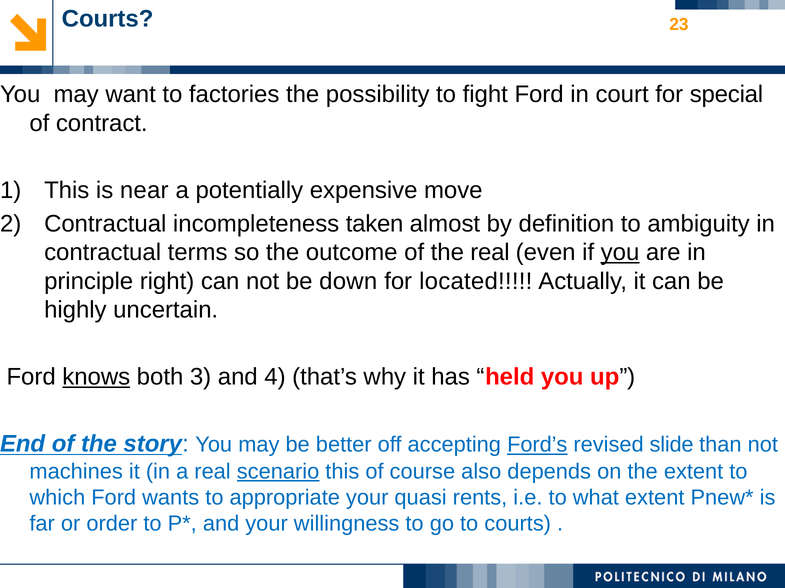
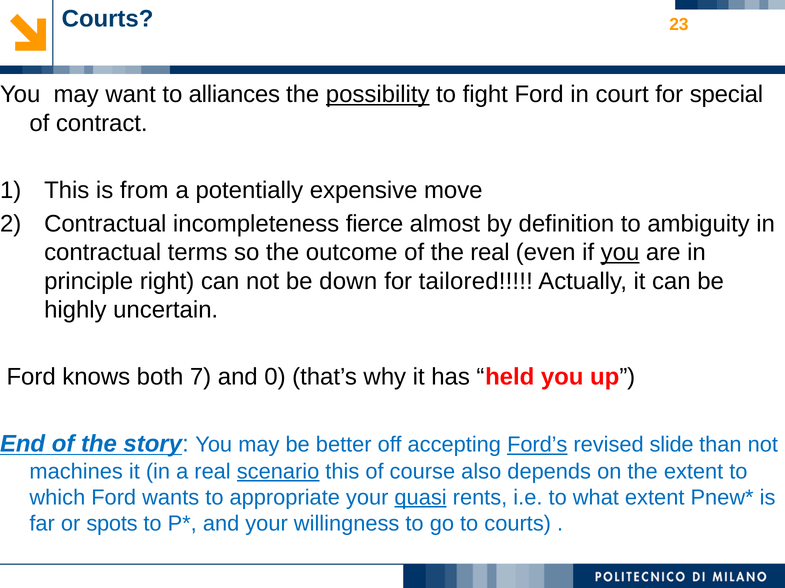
factories: factories -> alliances
possibility underline: none -> present
near: near -> from
taken: taken -> fierce
located: located -> tailored
knows underline: present -> none
3: 3 -> 7
4: 4 -> 0
quasi underline: none -> present
order: order -> spots
